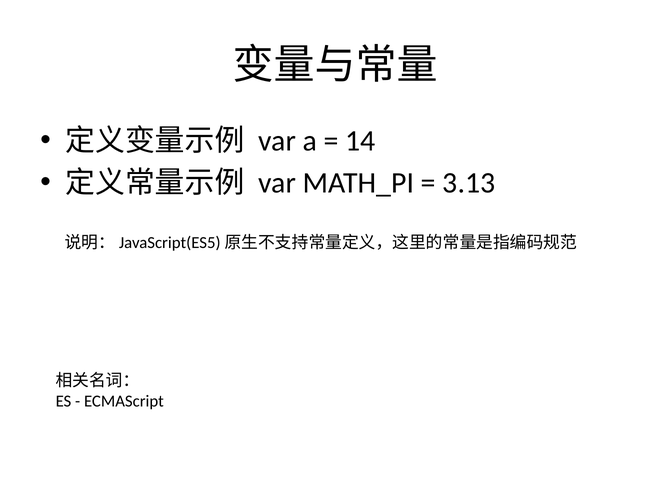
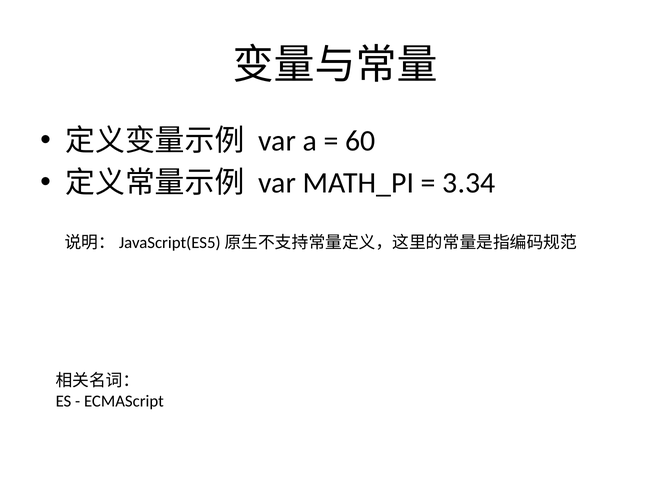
14: 14 -> 60
3.13: 3.13 -> 3.34
